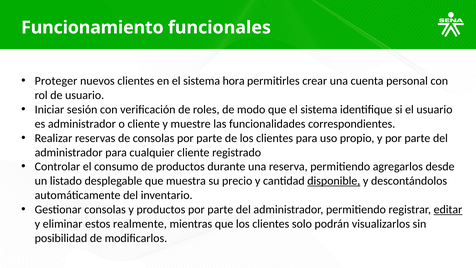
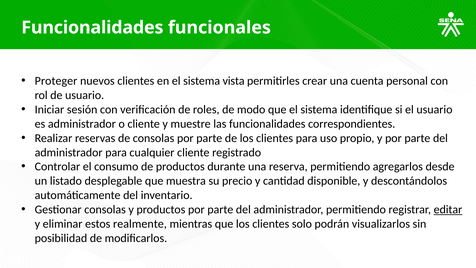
Funcionamiento at (92, 28): Funcionamiento -> Funcionalidades
hora: hora -> vista
disponible underline: present -> none
